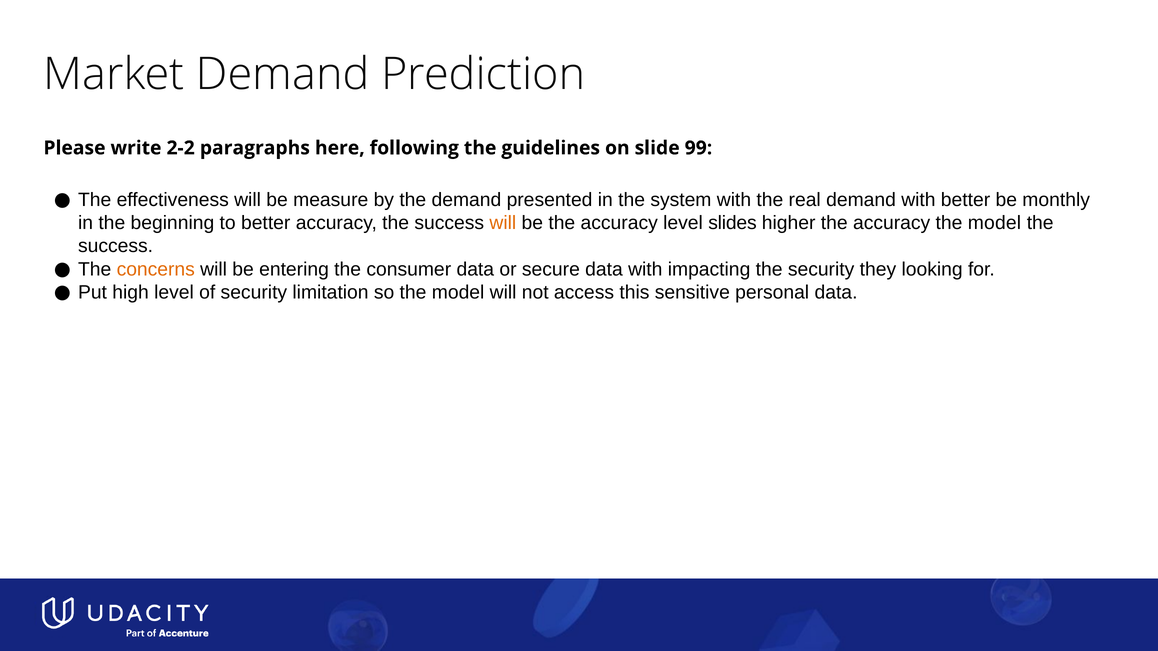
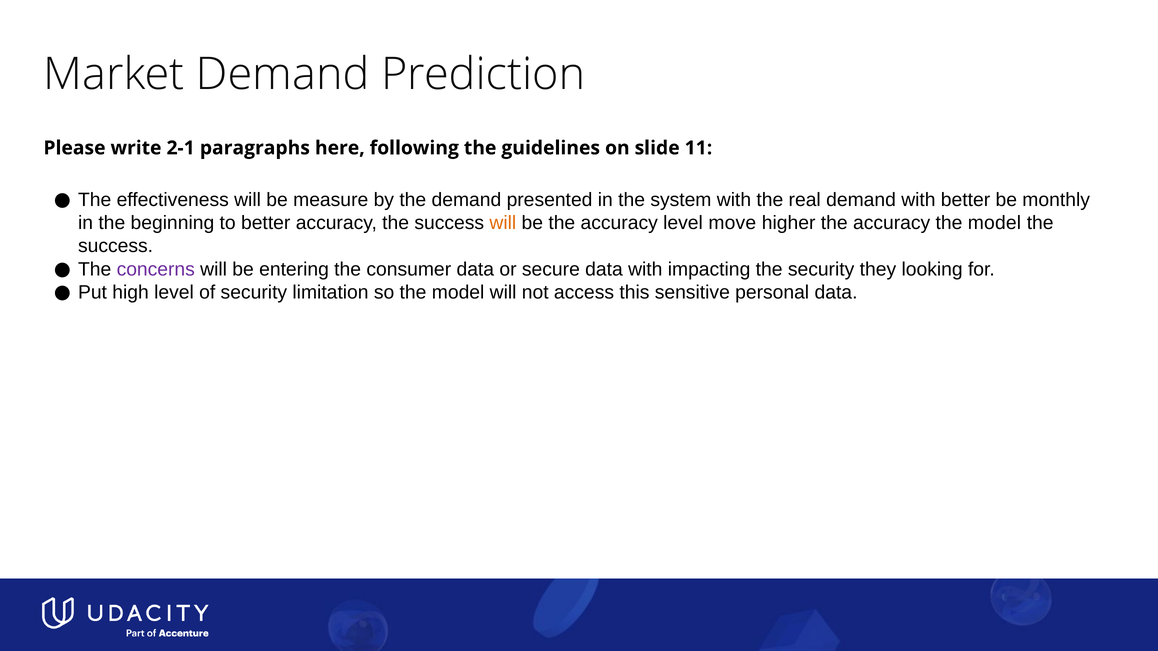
2-2: 2-2 -> 2-1
99: 99 -> 11
slides: slides -> move
concerns colour: orange -> purple
